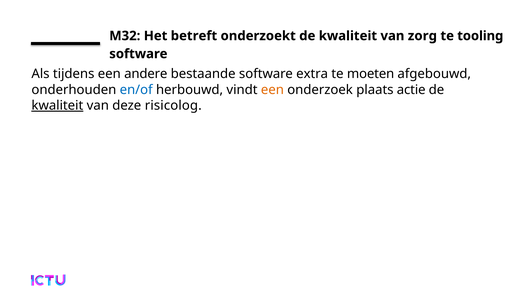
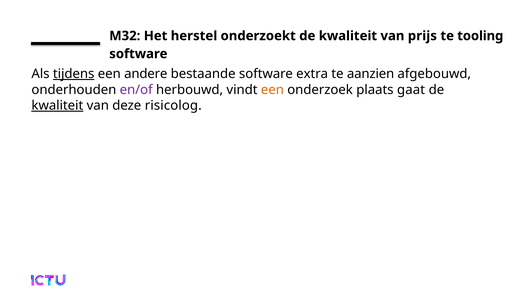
betreft: betreft -> herstel
zorg: zorg -> prijs
tijdens underline: none -> present
moeten: moeten -> aanzien
en/of colour: blue -> purple
actie: actie -> gaat
